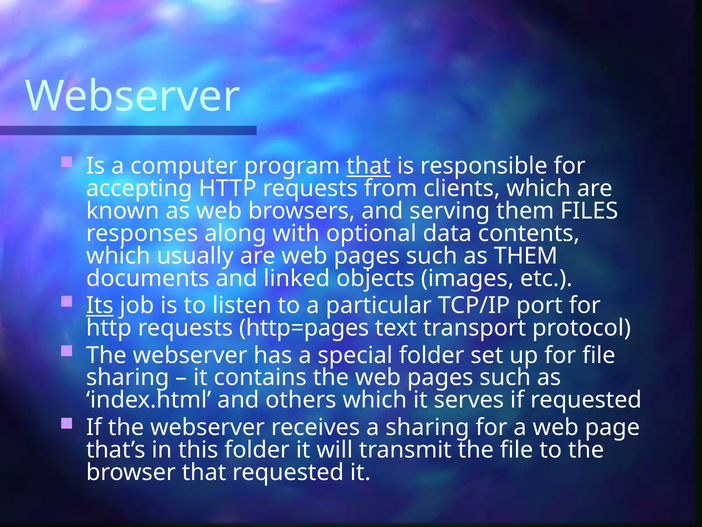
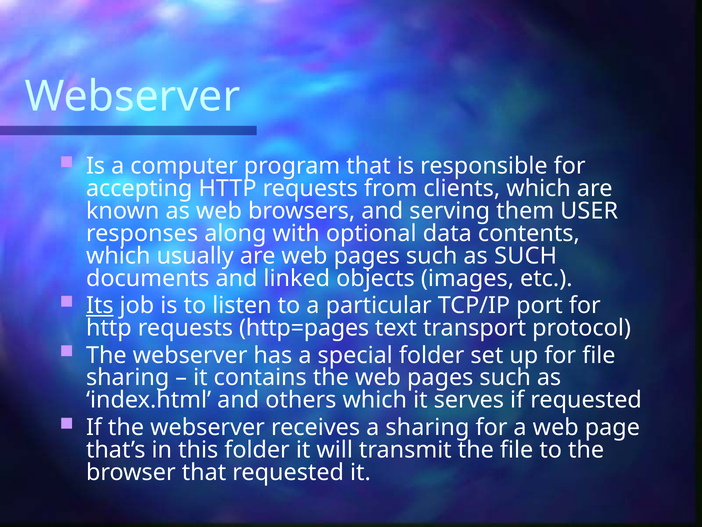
that at (369, 166) underline: present -> none
FILES: FILES -> USER
as THEM: THEM -> SUCH
